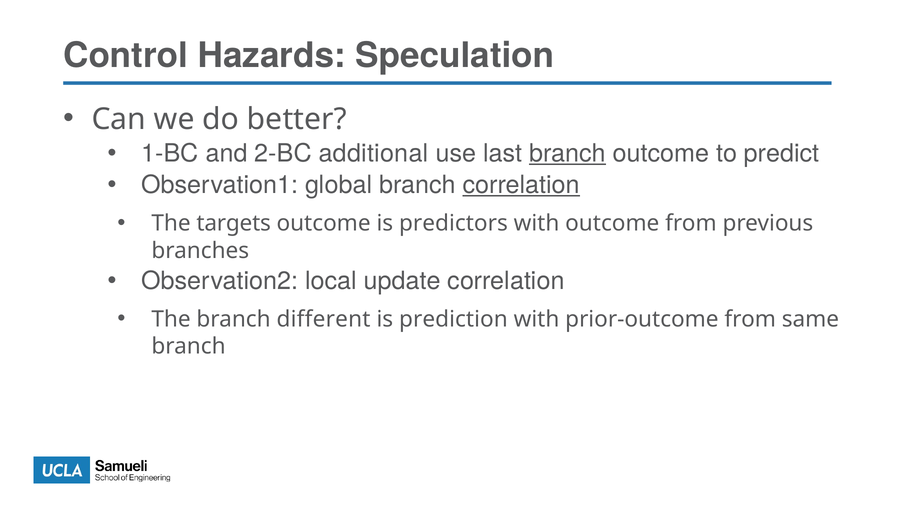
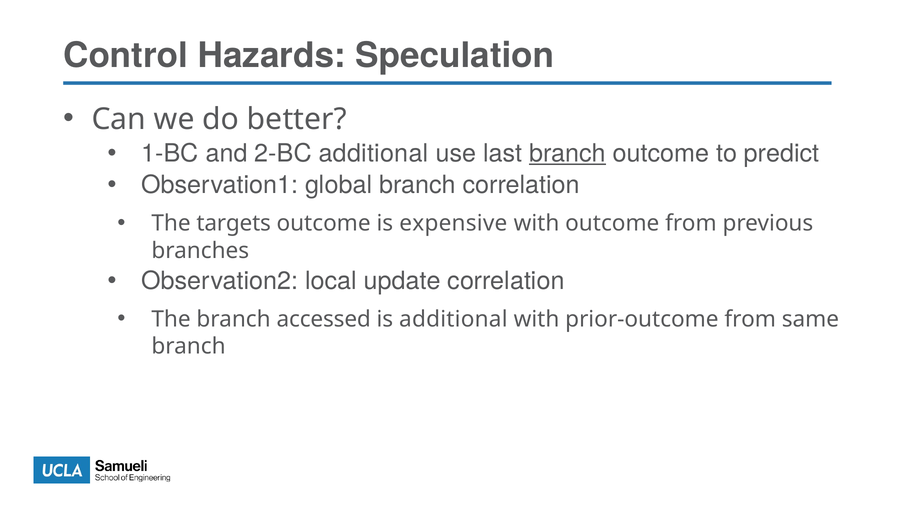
correlation at (521, 185) underline: present -> none
predictors: predictors -> expensive
different: different -> accessed
is prediction: prediction -> additional
